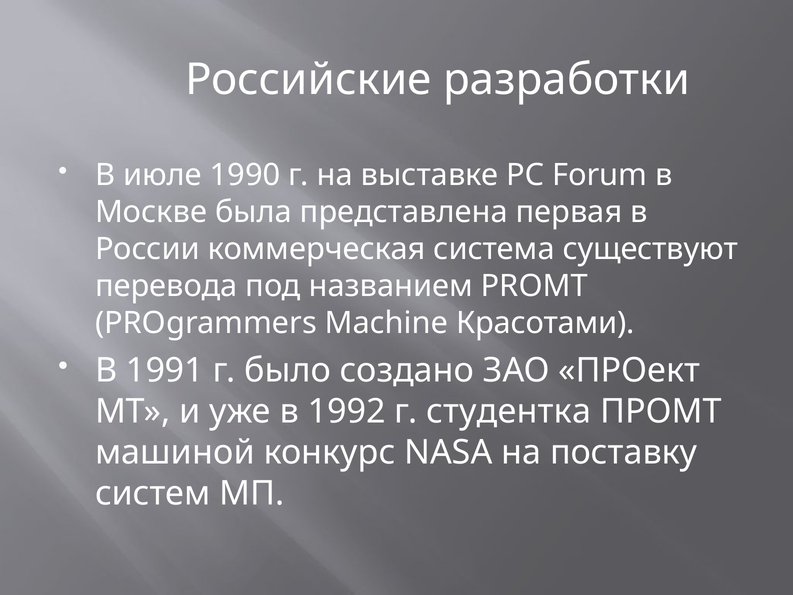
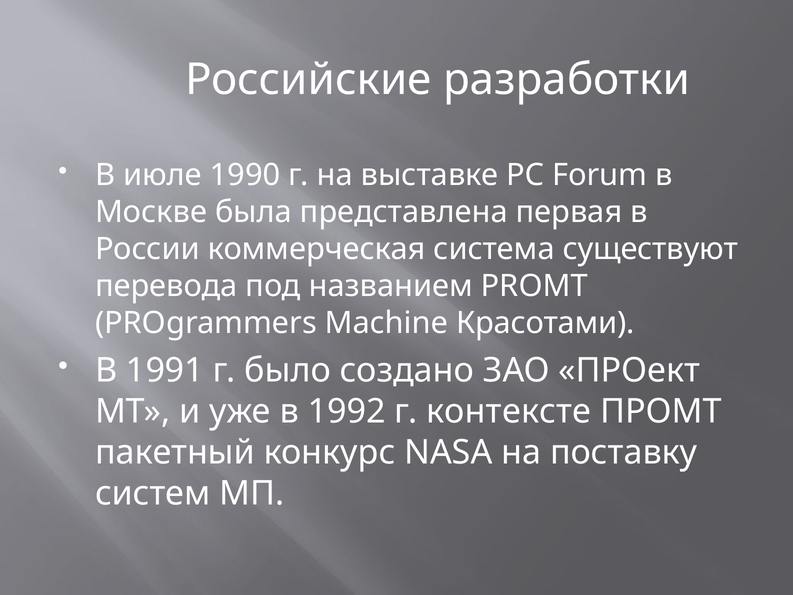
студентка: студентка -> контексте
машиной: машиной -> пакетный
